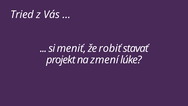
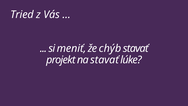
robiť: robiť -> chýb
na zmení: zmení -> stavať
